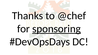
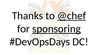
@chef underline: none -> present
